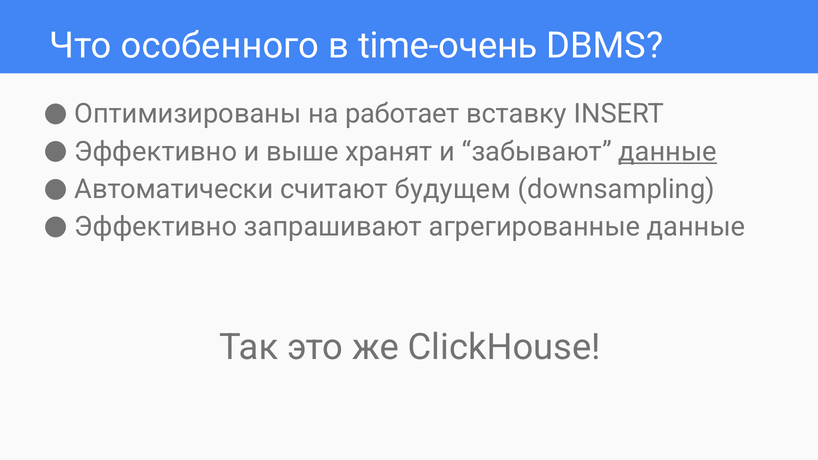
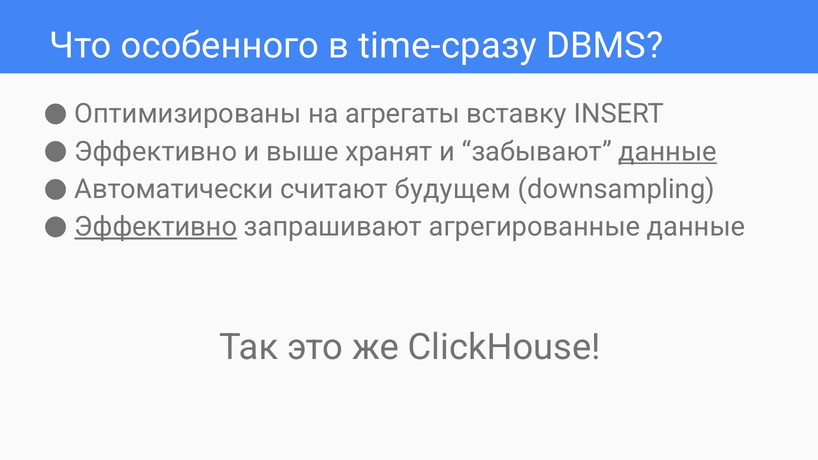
time-очень: time-очень -> time-сразу
работает: работает -> агрегаты
Эффективно at (156, 227) underline: none -> present
